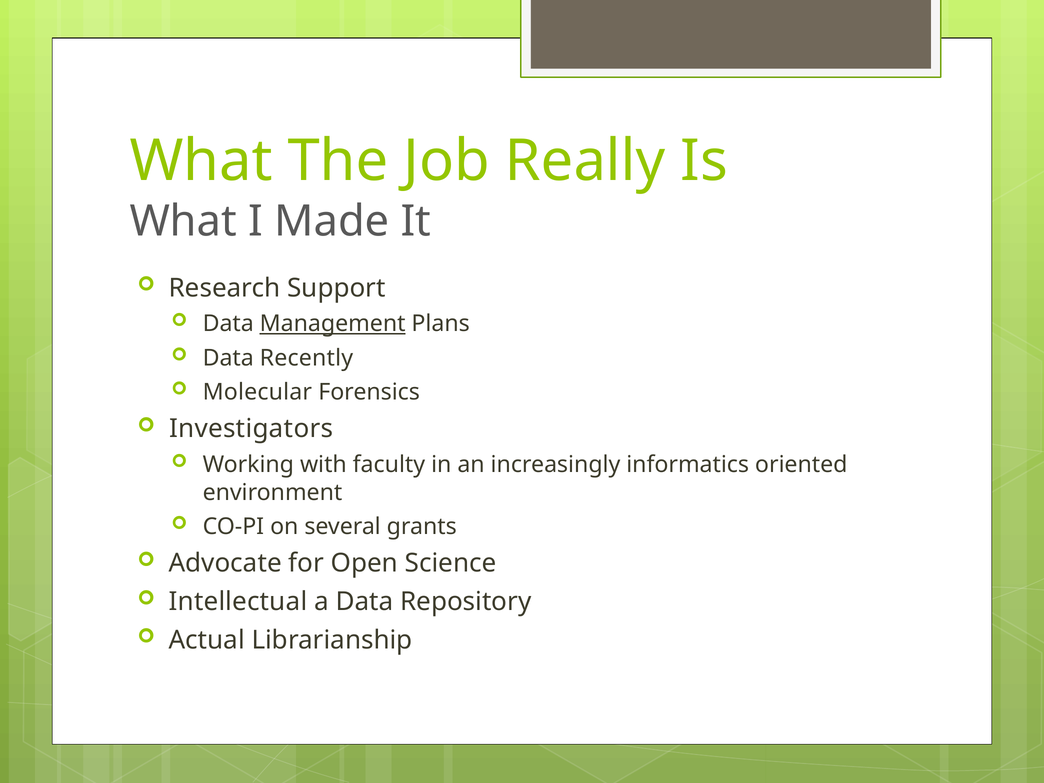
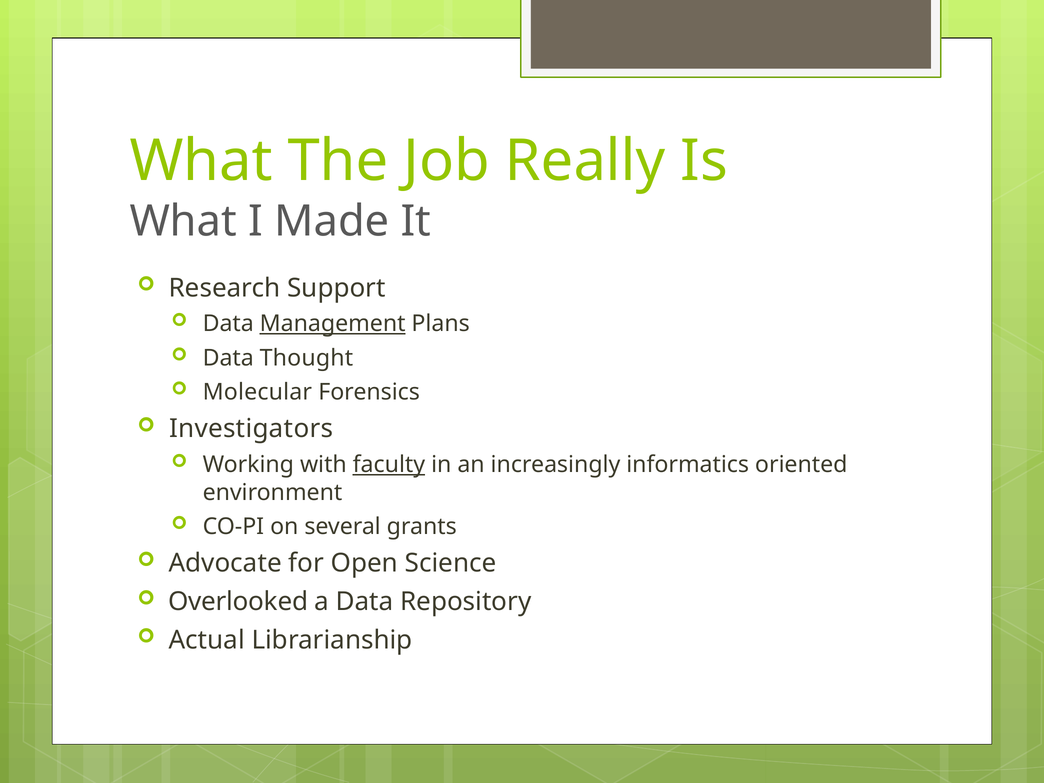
Recently: Recently -> Thought
faculty underline: none -> present
Intellectual: Intellectual -> Overlooked
